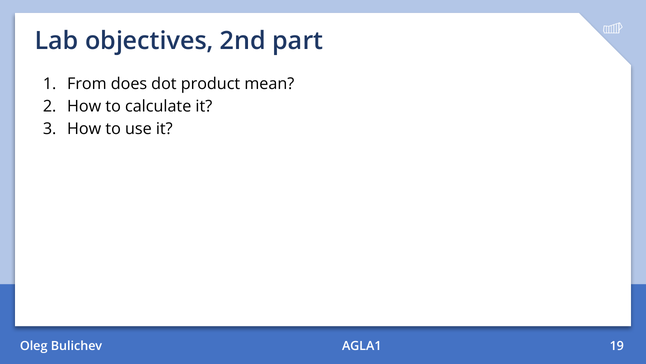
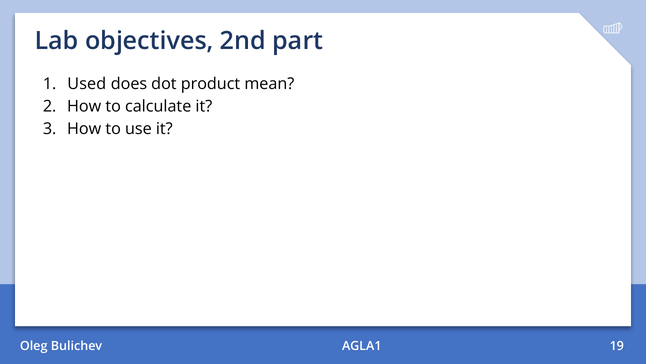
From: From -> Used
